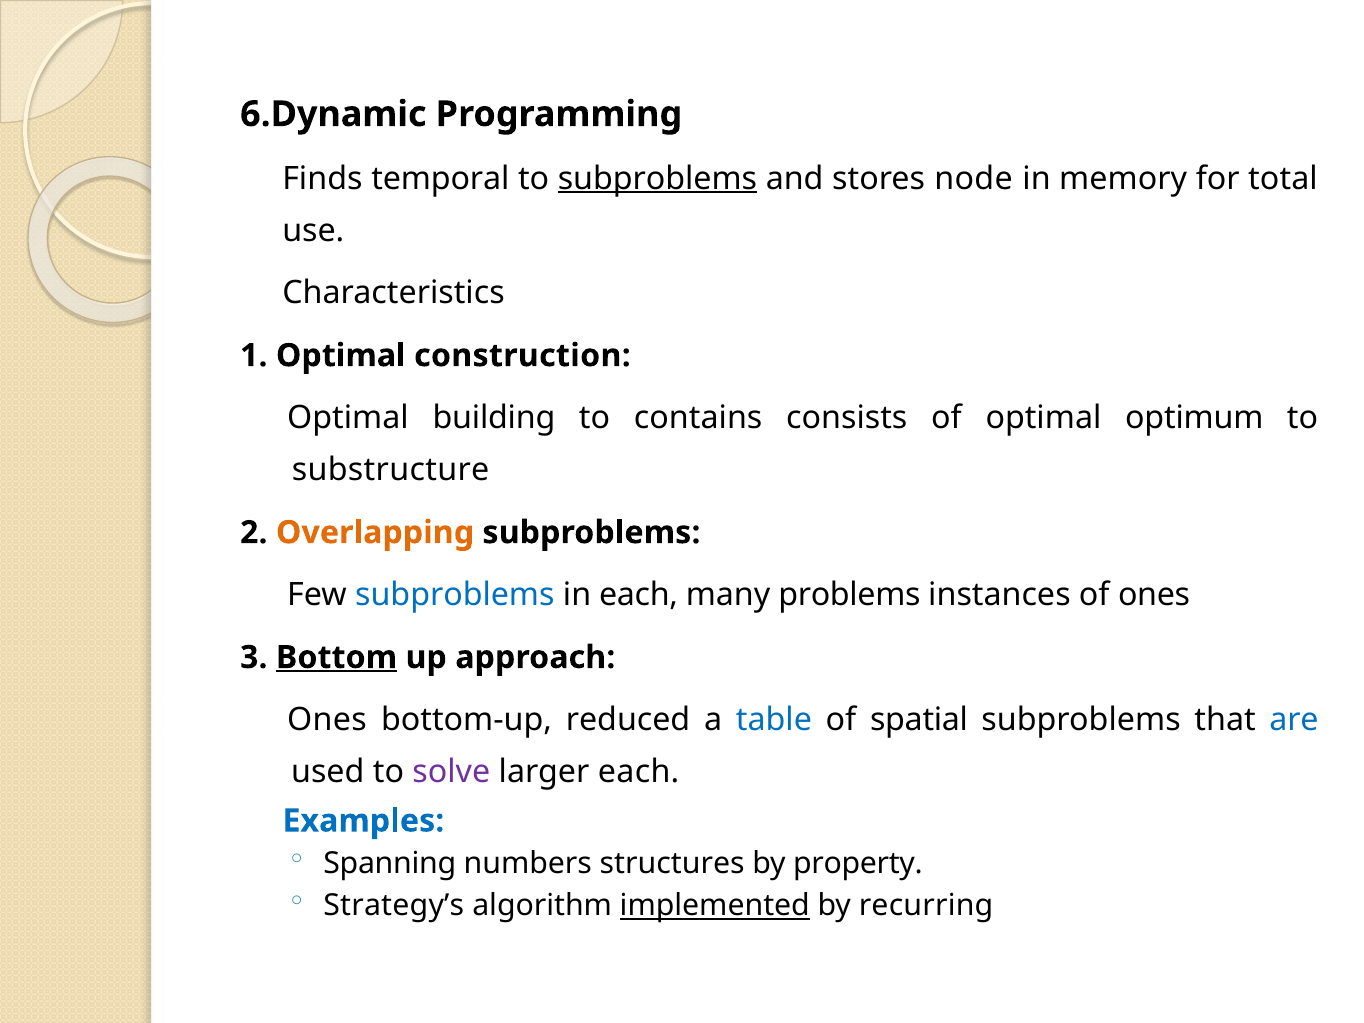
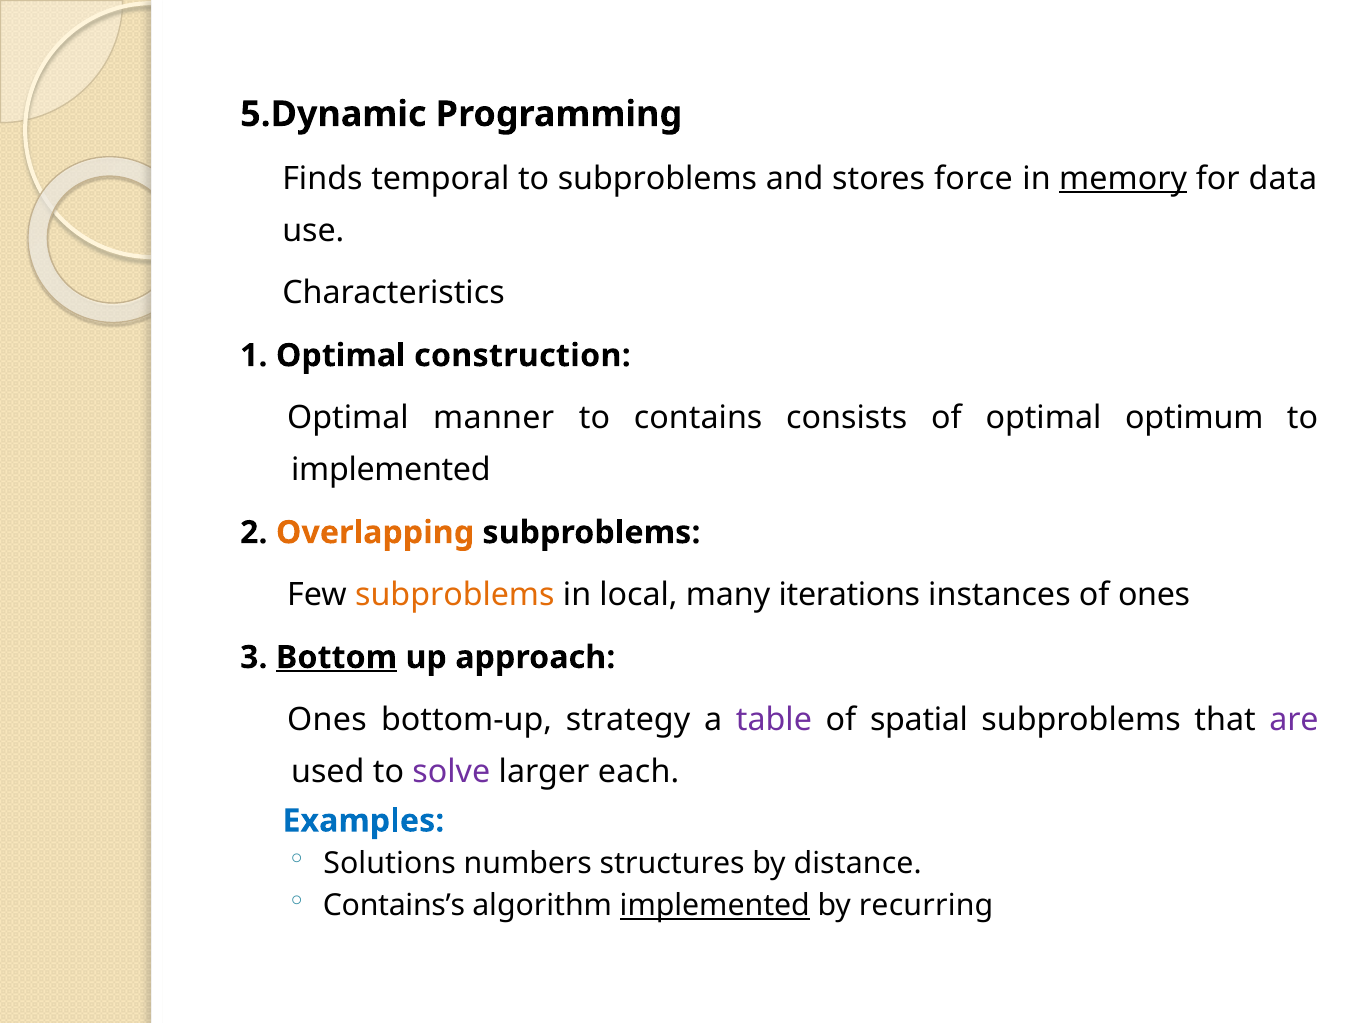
6.Dynamic: 6.Dynamic -> 5.Dynamic
subproblems at (657, 179) underline: present -> none
node: node -> force
memory underline: none -> present
total: total -> data
building: building -> manner
substructure at (391, 470): substructure -> implemented
subproblems at (455, 595) colour: blue -> orange
in each: each -> local
problems: problems -> iterations
reduced: reduced -> strategy
table colour: blue -> purple
are colour: blue -> purple
Spanning: Spanning -> Solutions
property: property -> distance
Strategy’s: Strategy’s -> Contains’s
